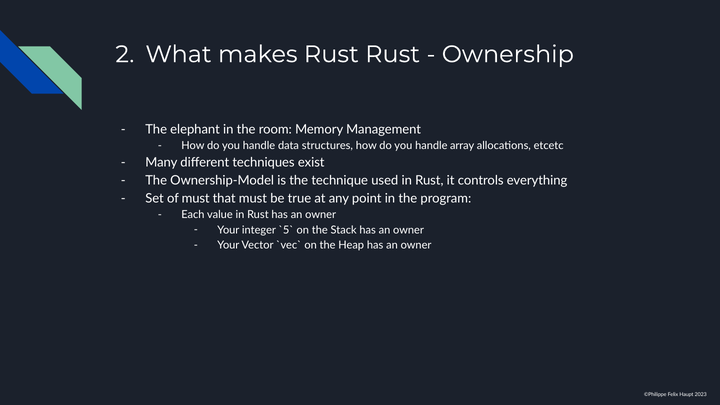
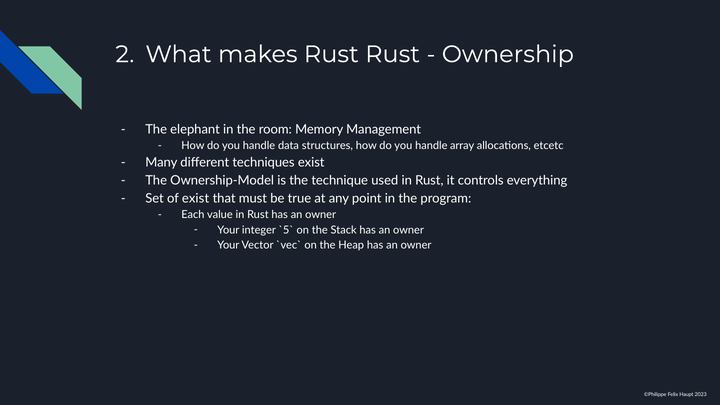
of must: must -> exist
